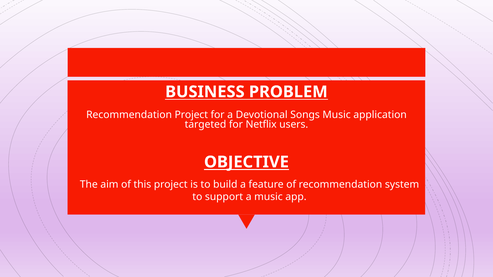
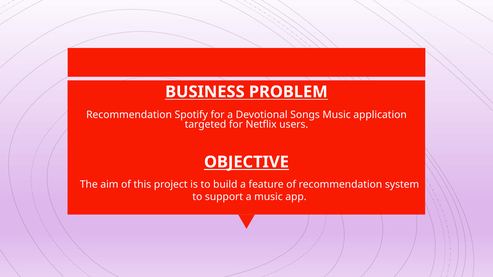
Recommendation Project: Project -> Spotify
